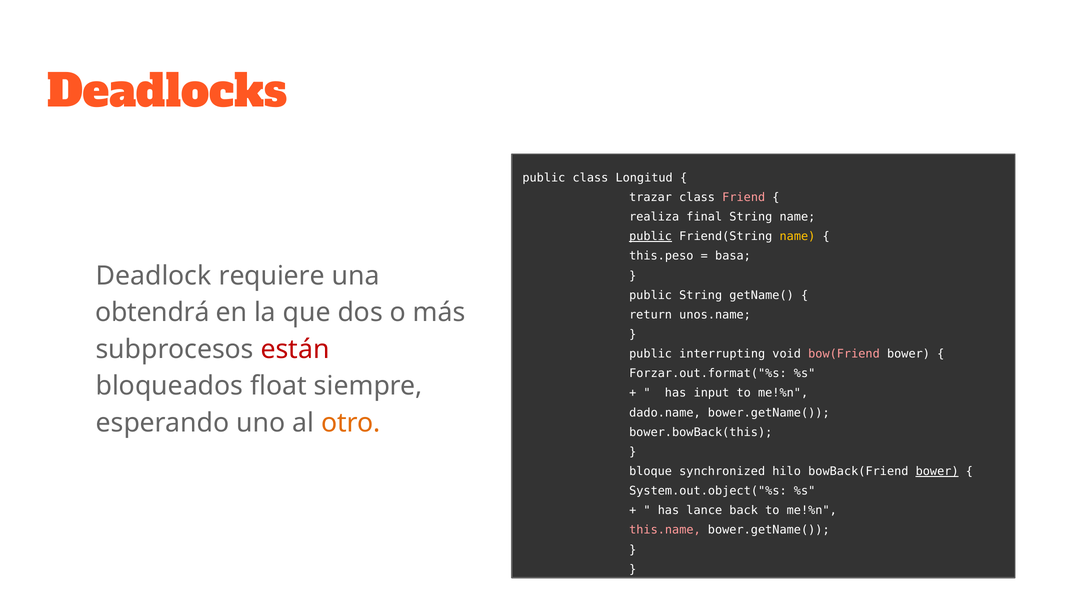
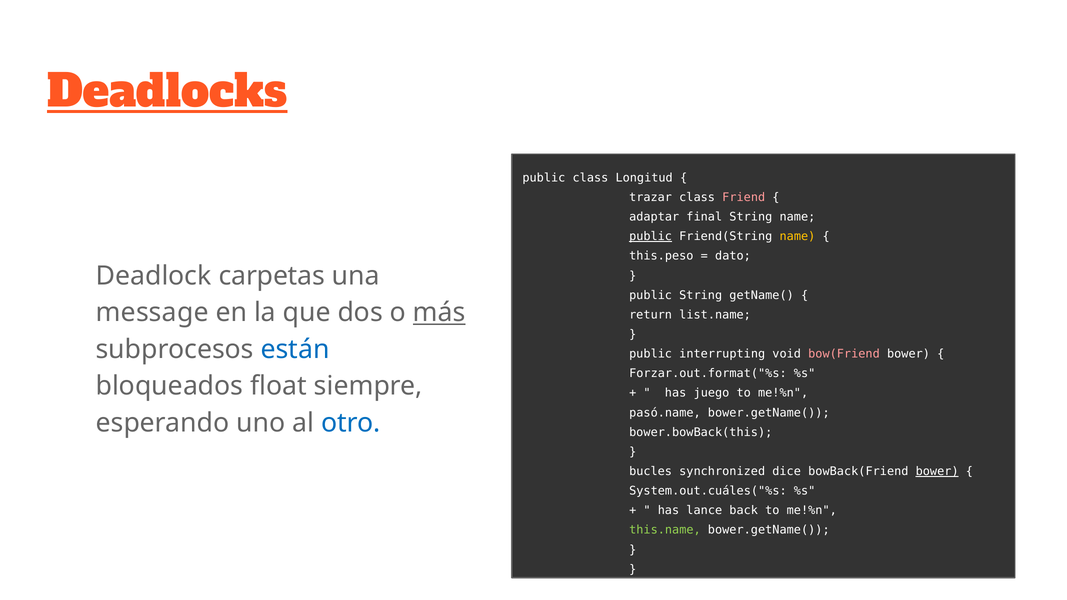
Deadlocks underline: none -> present
realiza: realiza -> adaptar
basa: basa -> dato
requiere: requiere -> carpetas
obtendrá: obtendrá -> message
más underline: none -> present
unos.name: unos.name -> list.name
están colour: red -> blue
input: input -> juego
dado.name: dado.name -> pasó.name
otro colour: orange -> blue
bloque: bloque -> bucles
hilo: hilo -> dice
System.out.object("%s: System.out.object("%s -> System.out.cuáles("%s
this.name colour: pink -> light green
